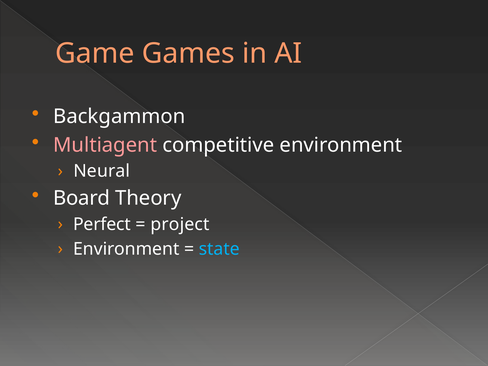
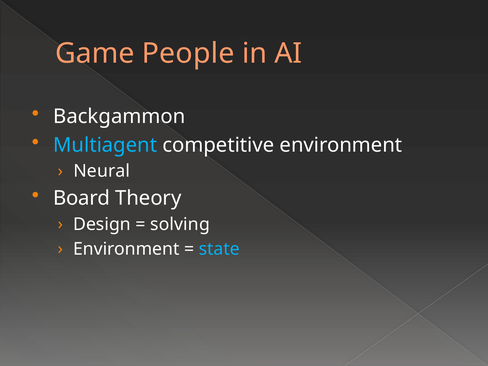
Games: Games -> People
Multiagent colour: pink -> light blue
Perfect: Perfect -> Design
project: project -> solving
